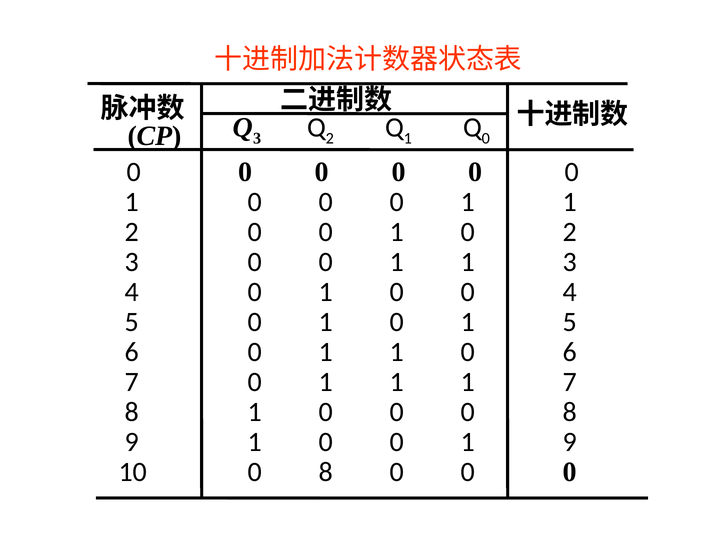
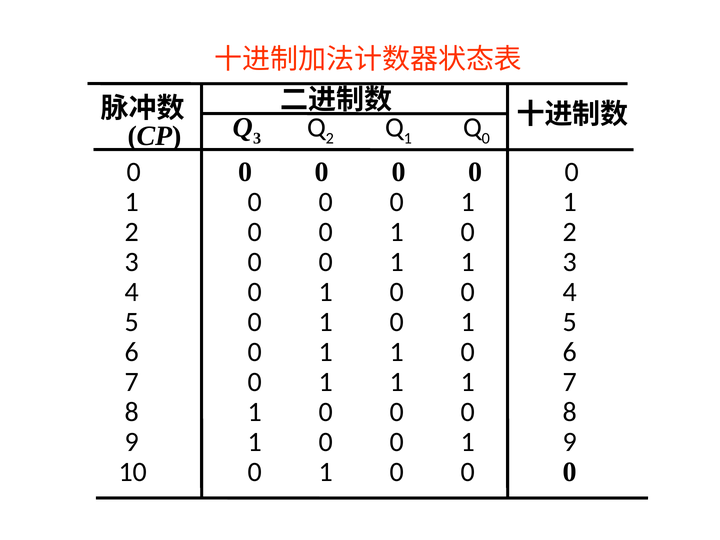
8 at (326, 472): 8 -> 1
